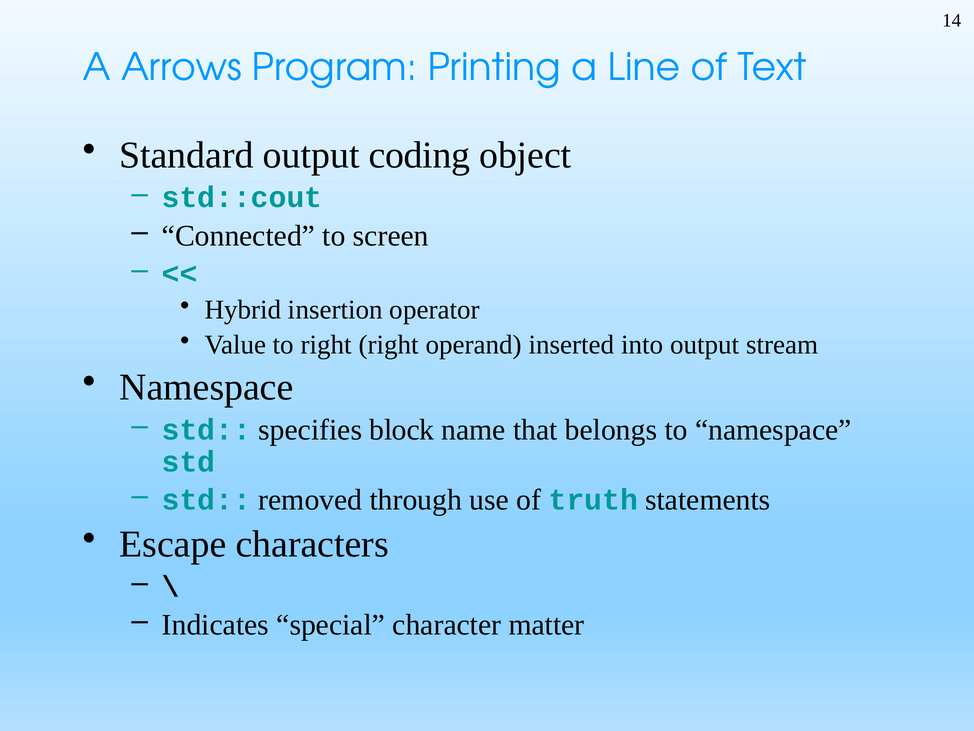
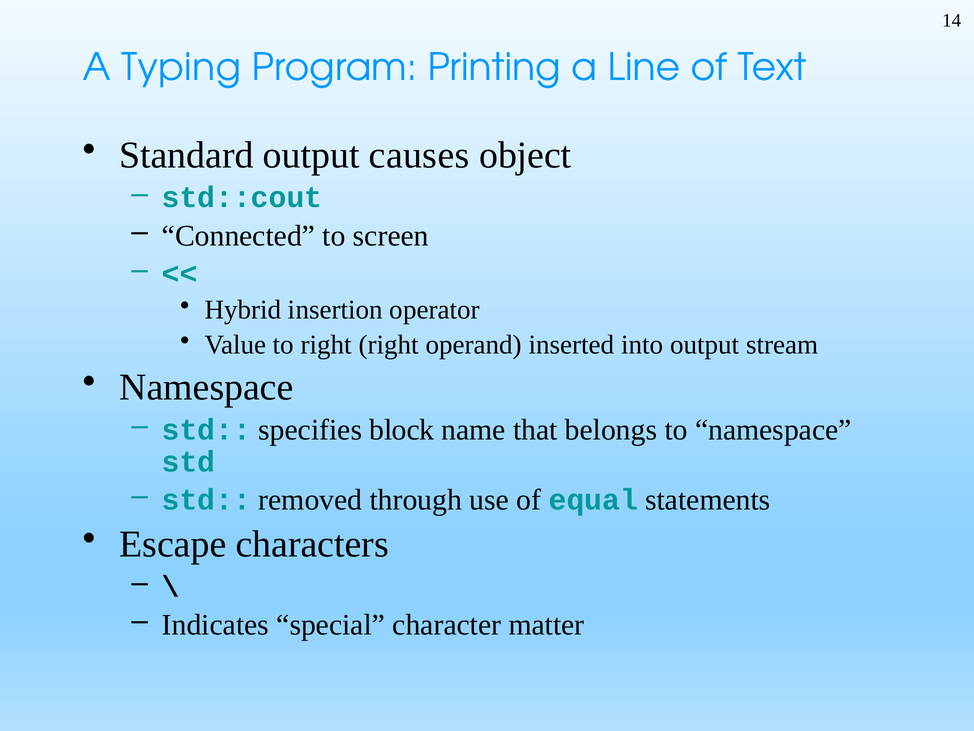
Arrows: Arrows -> Typing
coding: coding -> causes
truth: truth -> equal
